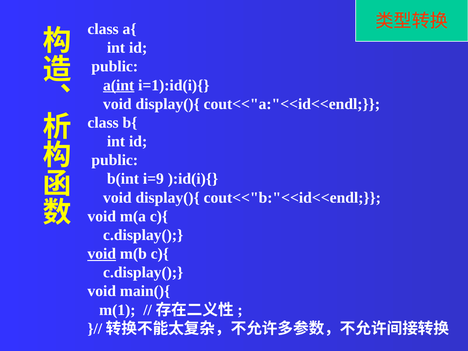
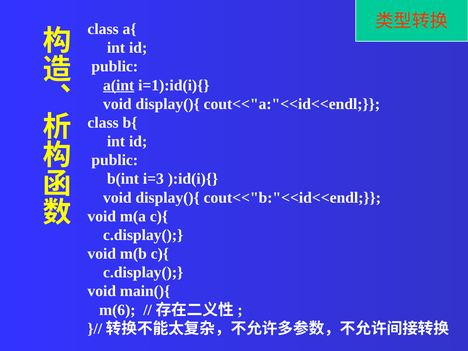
i=9: i=9 -> i=3
void at (102, 254) underline: present -> none
m(1: m(1 -> m(6
